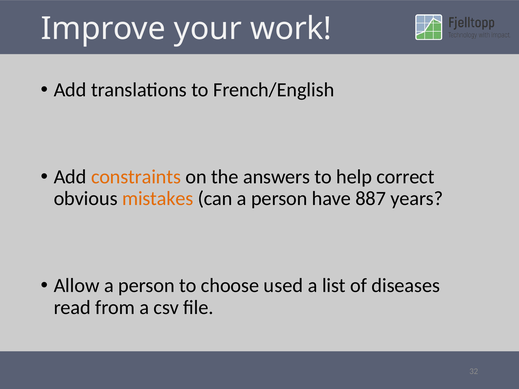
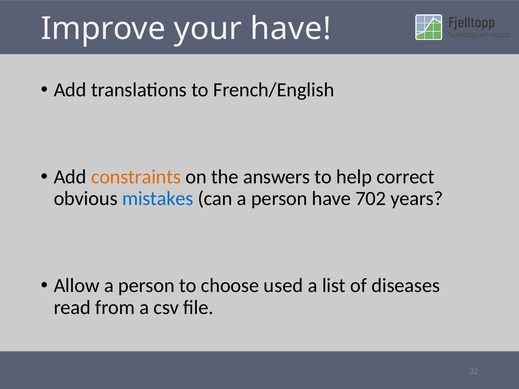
your work: work -> have
mistakes colour: orange -> blue
887: 887 -> 702
